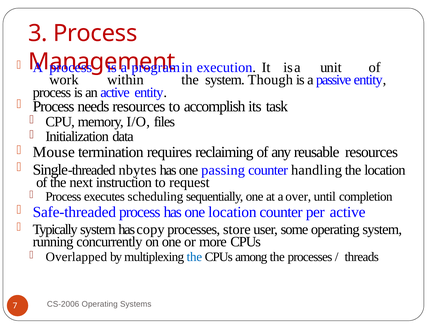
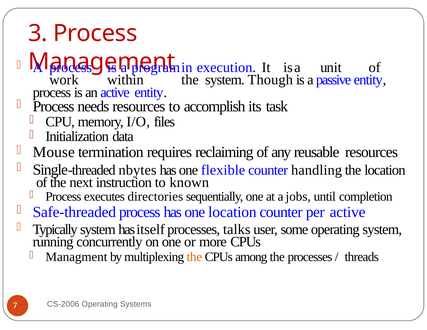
passing: passing -> flexible
request: request -> known
scheduling: scheduling -> directories
over: over -> jobs
copy: copy -> itself
store: store -> talks
Overlapped: Overlapped -> Managment
the at (194, 257) colour: blue -> orange
